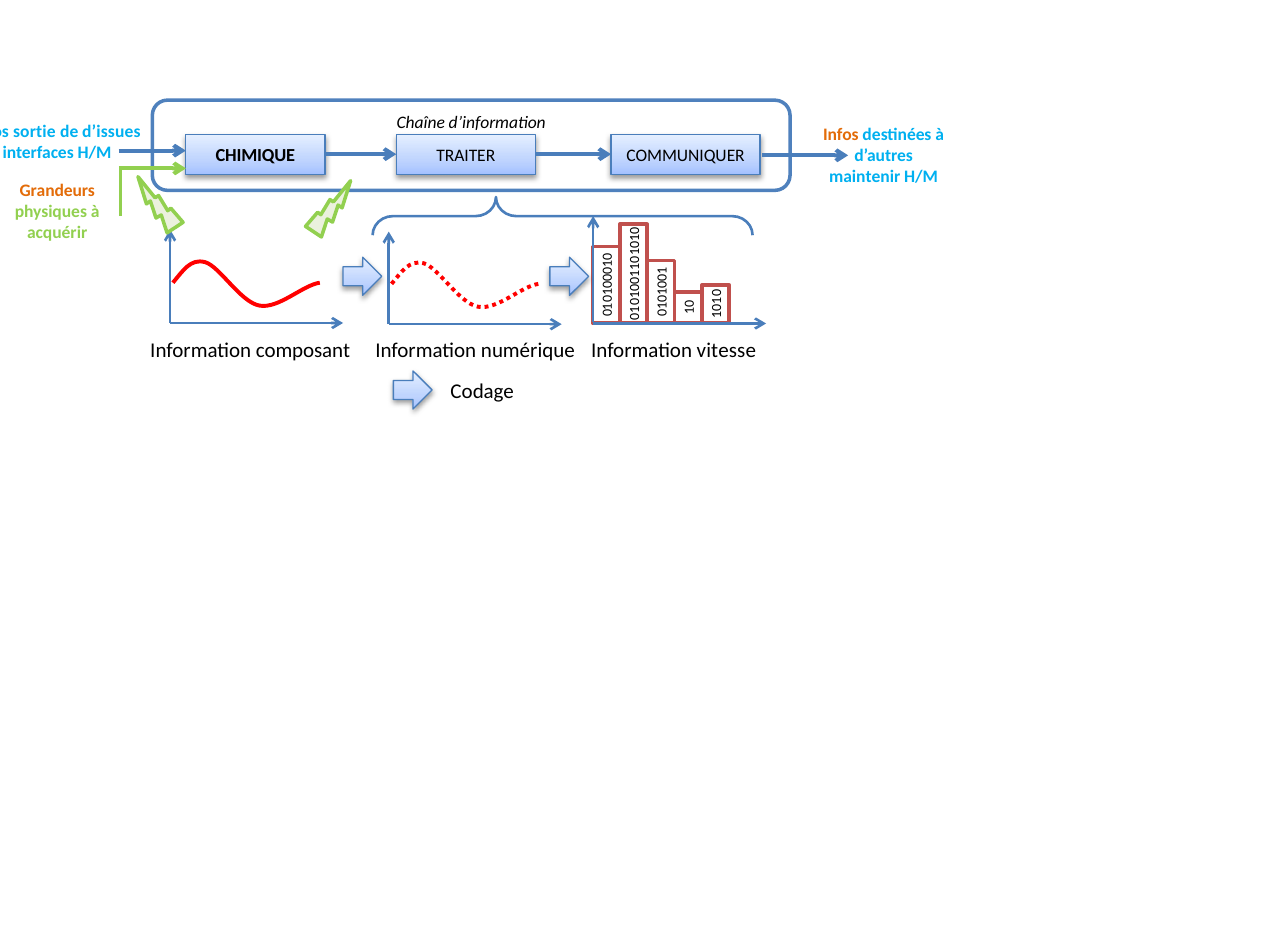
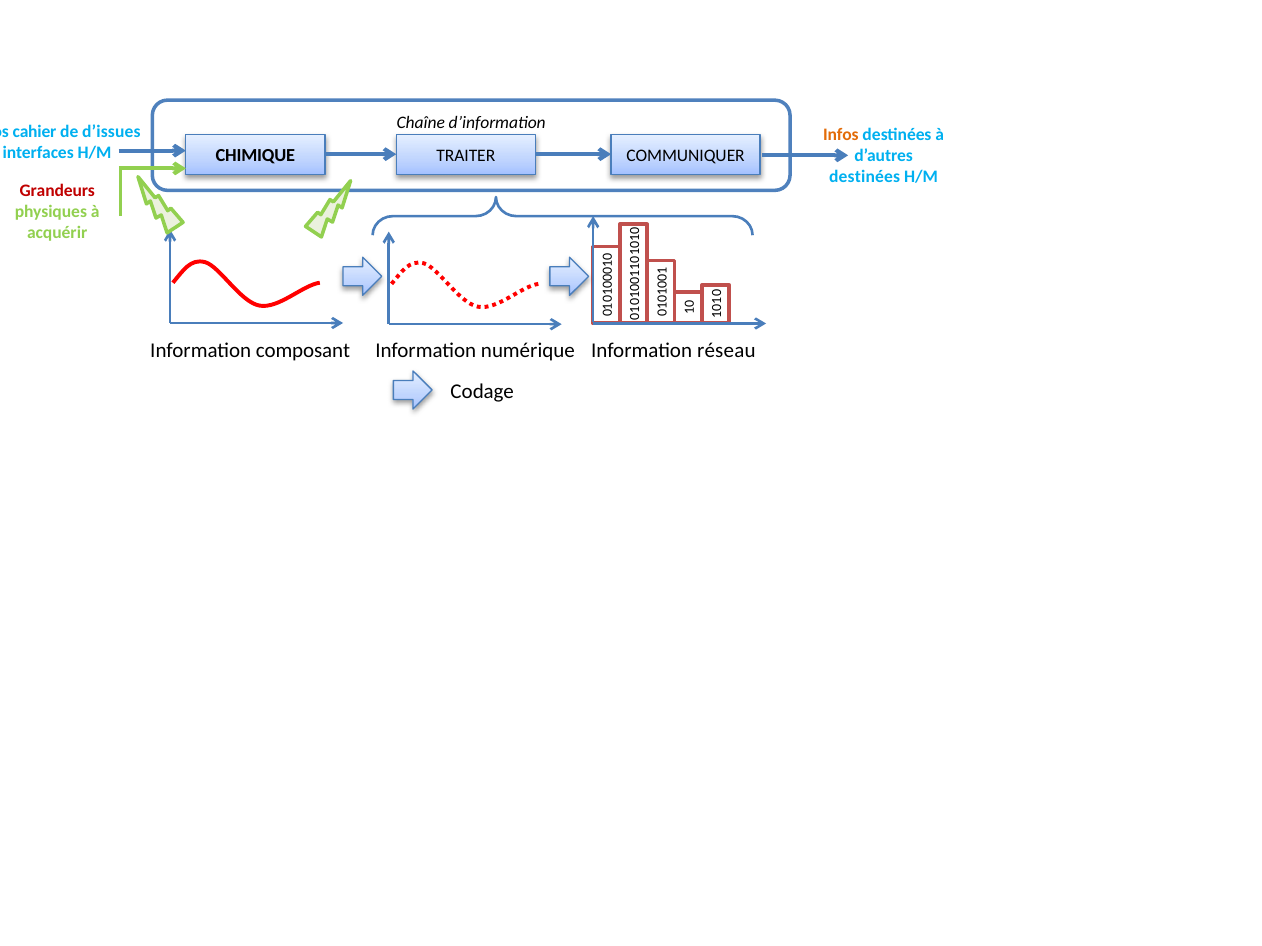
sortie: sortie -> cahier
maintenir at (865, 177): maintenir -> destinées
Grandeurs colour: orange -> red
vitesse: vitesse -> réseau
